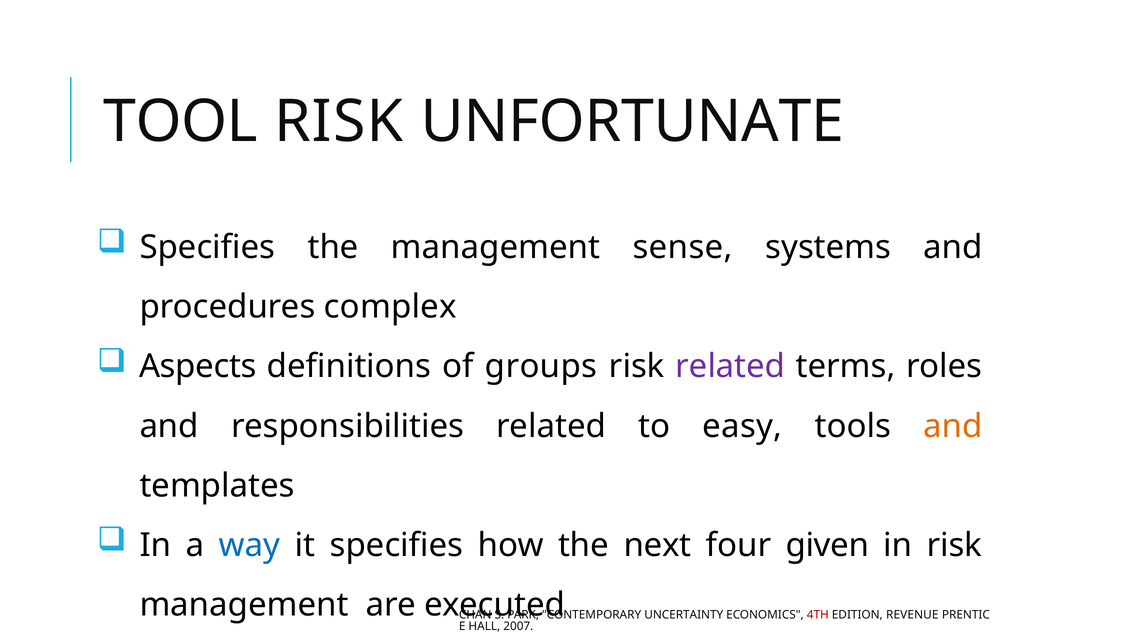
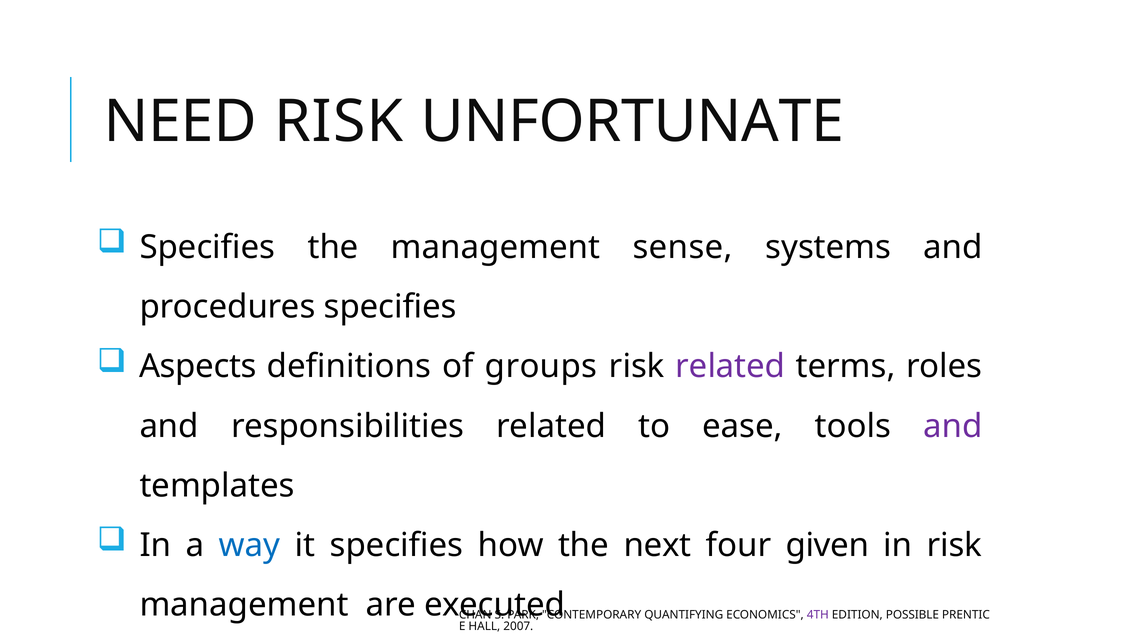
TOOL: TOOL -> NEED
procedures complex: complex -> specifies
easy: easy -> ease
and at (953, 426) colour: orange -> purple
UNCERTAINTY: UNCERTAINTY -> QUANTIFYING
4TH colour: red -> purple
REVENUE: REVENUE -> POSSIBLE
